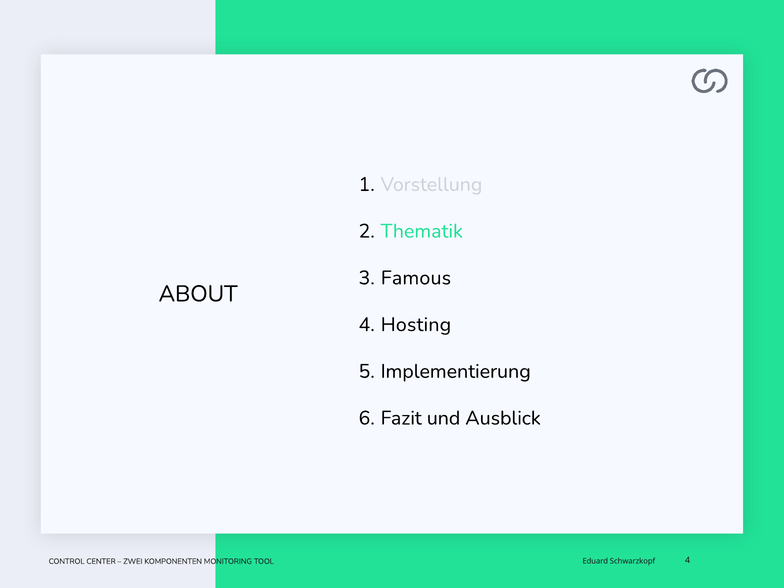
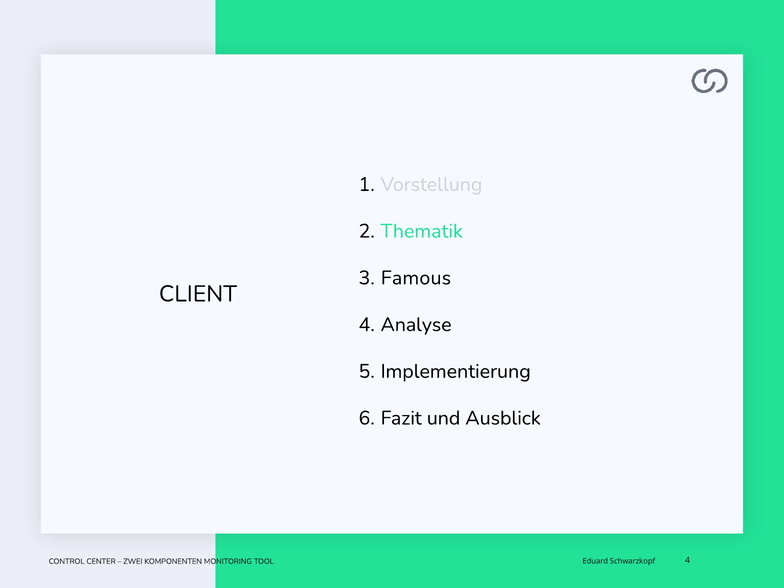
ABOUT: ABOUT -> CLIENT
Hosting: Hosting -> Analyse
